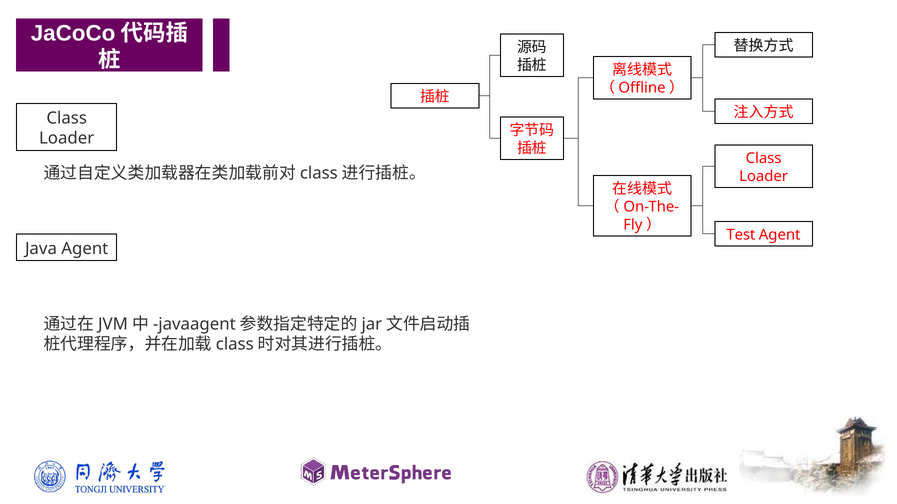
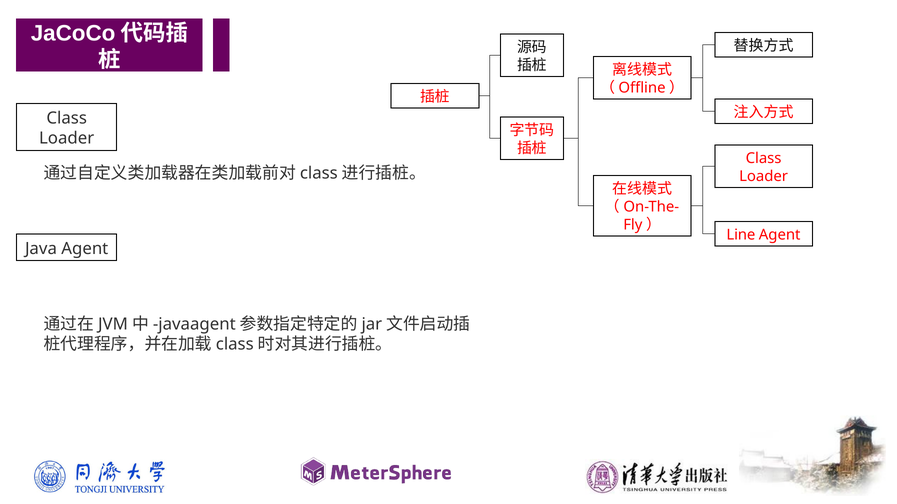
Test: Test -> Line
